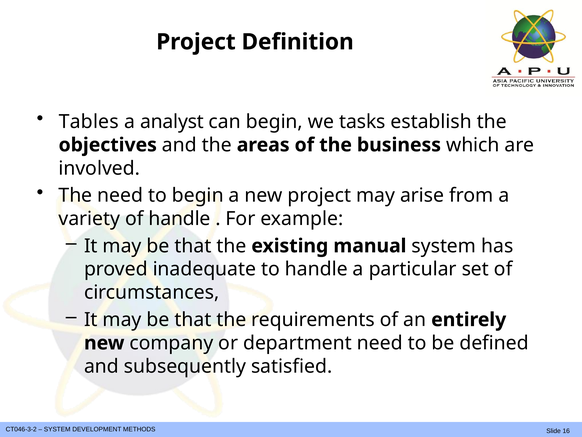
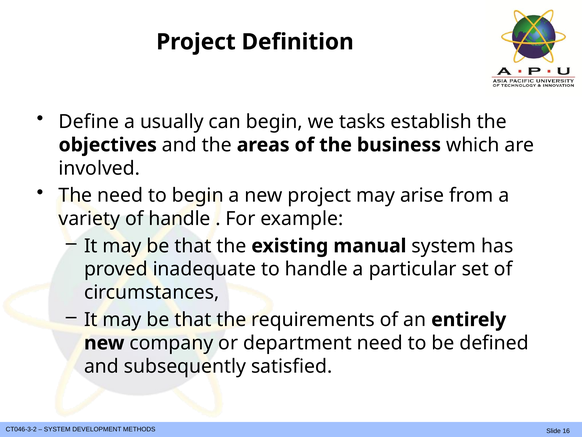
Tables: Tables -> Define
analyst: analyst -> usually
